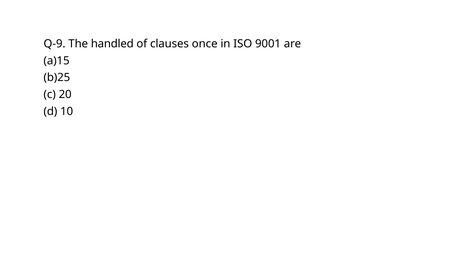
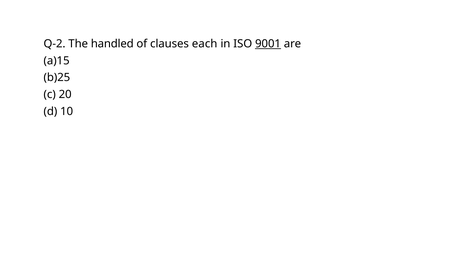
Q-9: Q-9 -> Q-2
once: once -> each
9001 underline: none -> present
